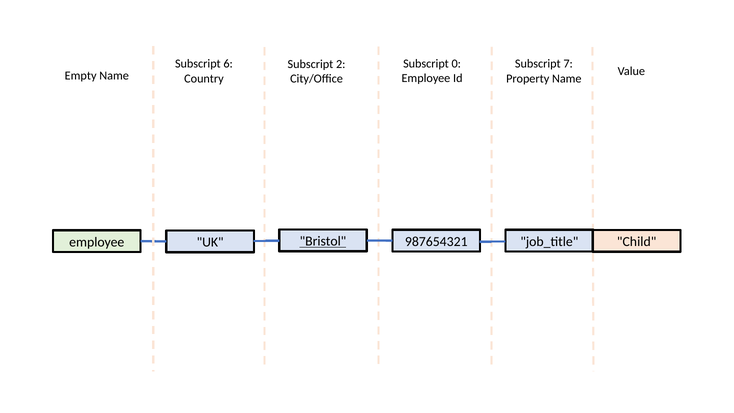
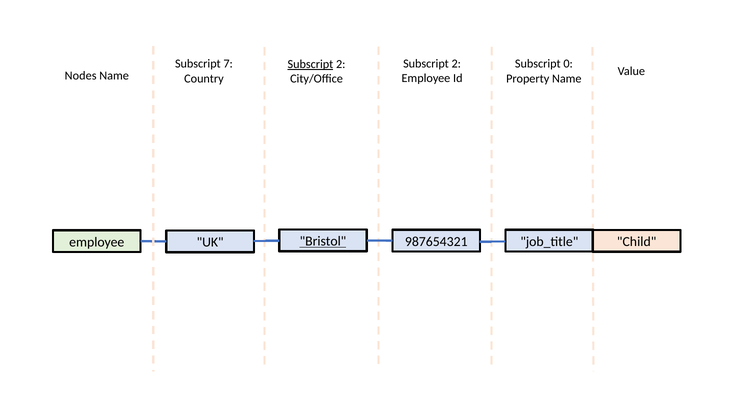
0 at (456, 64): 0 -> 2
6: 6 -> 7
7: 7 -> 0
Subscript at (310, 64) underline: none -> present
Empty: Empty -> Nodes
